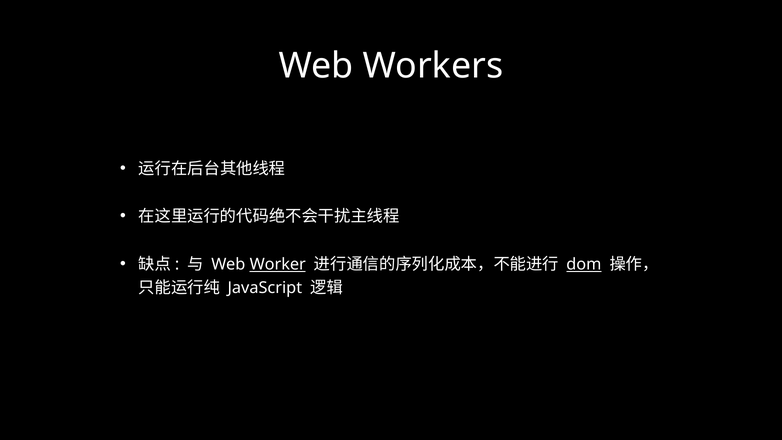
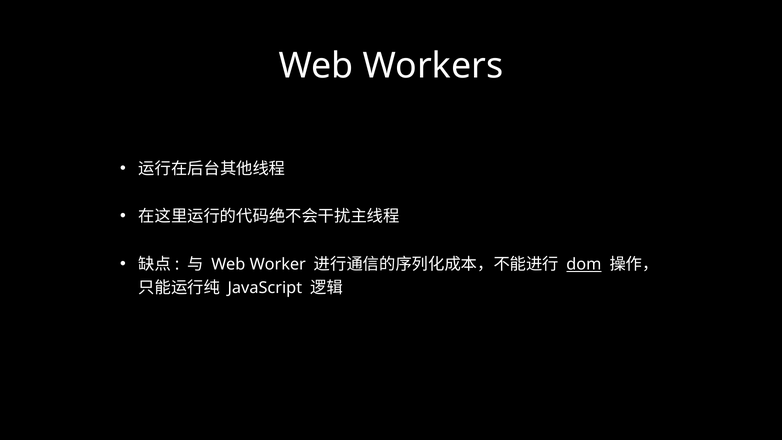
Worker underline: present -> none
